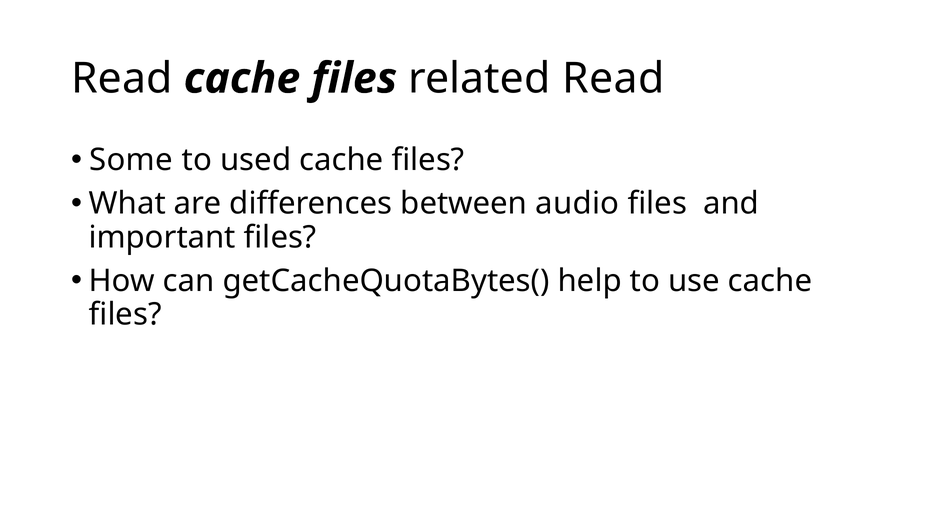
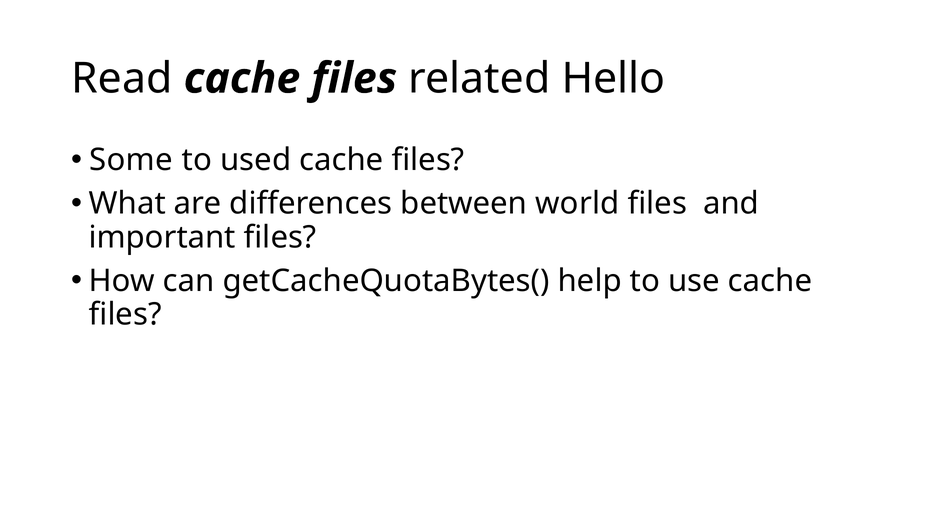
related Read: Read -> Hello
audio: audio -> world
